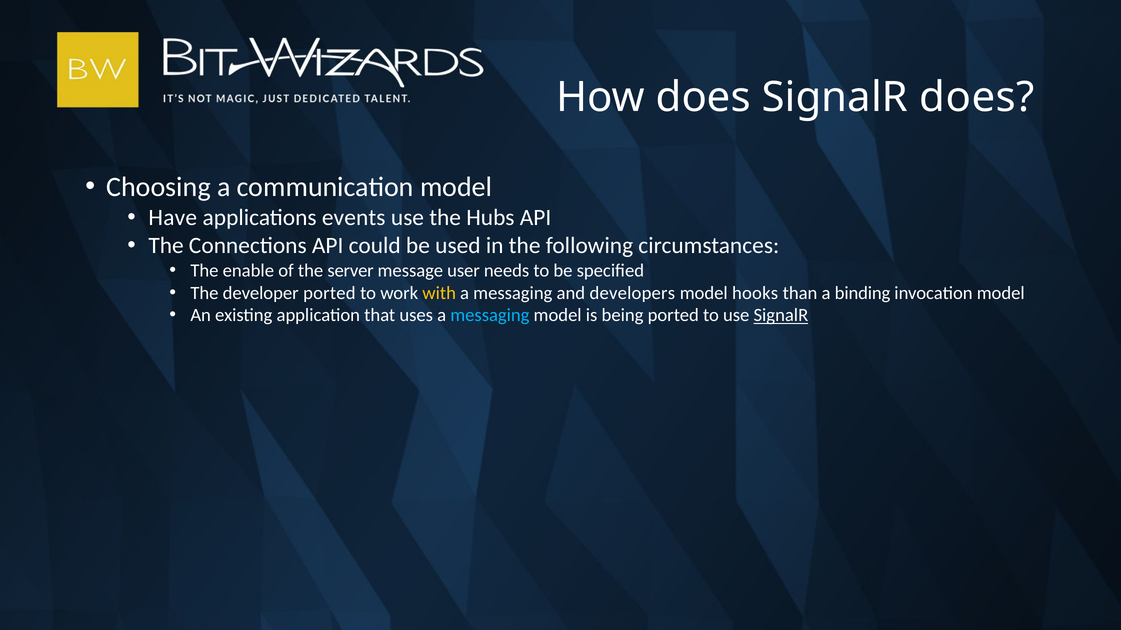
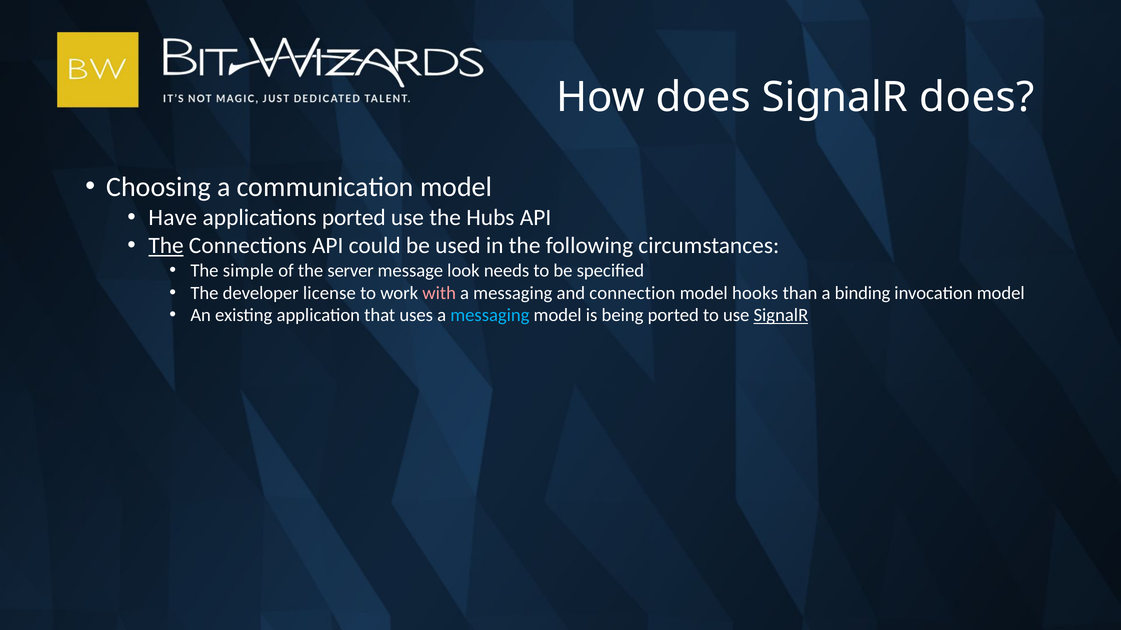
applications events: events -> ported
The at (166, 246) underline: none -> present
enable: enable -> simple
user: user -> look
developer ported: ported -> license
with colour: yellow -> pink
developers: developers -> connection
